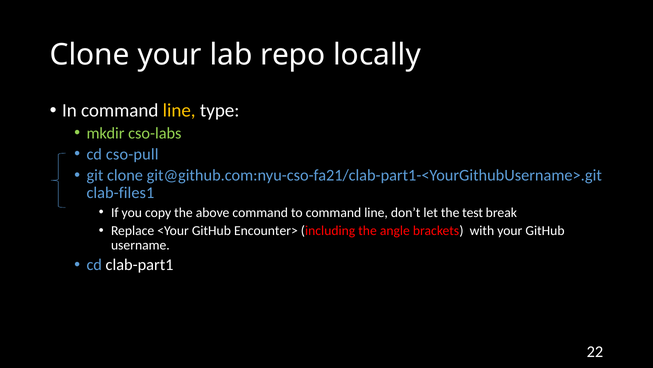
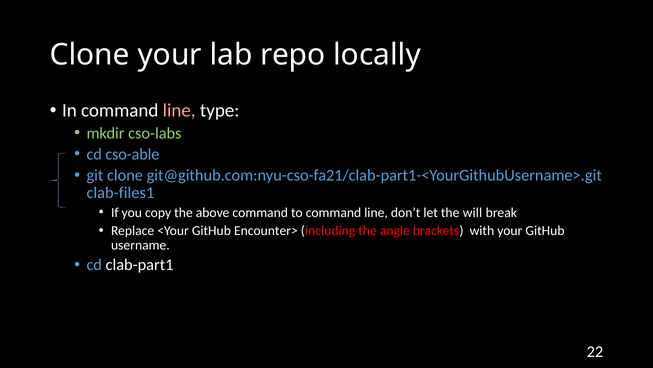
line at (179, 110) colour: yellow -> pink
cso-pull: cso-pull -> cso-able
test: test -> will
